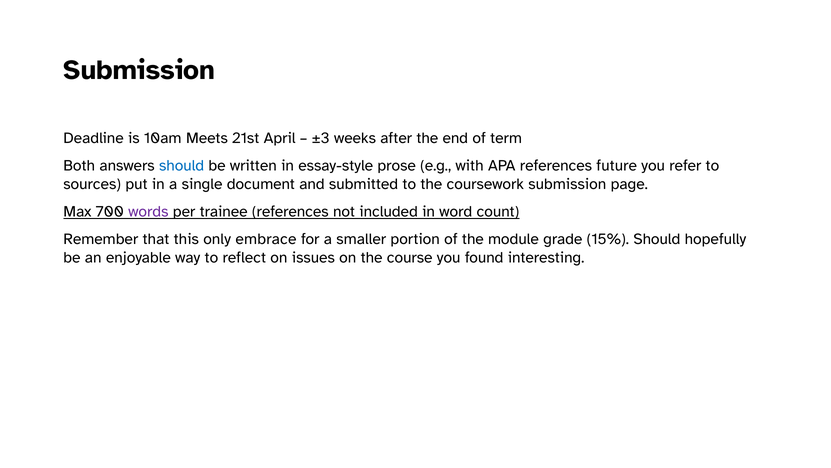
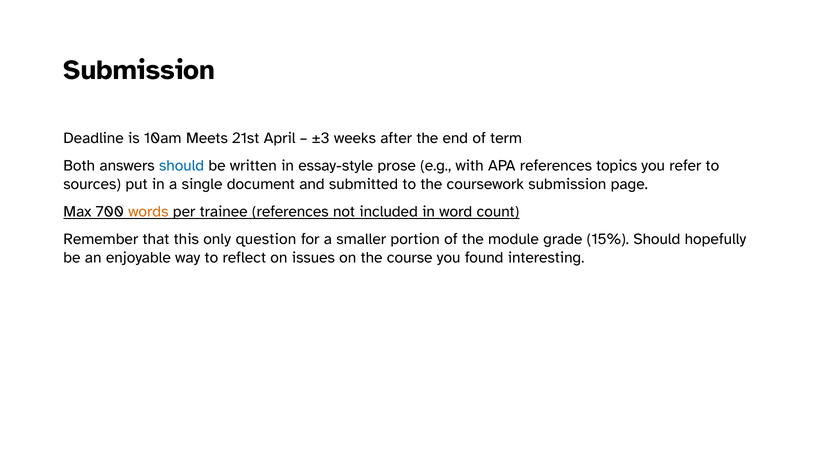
future: future -> topics
words colour: purple -> orange
embrace: embrace -> question
